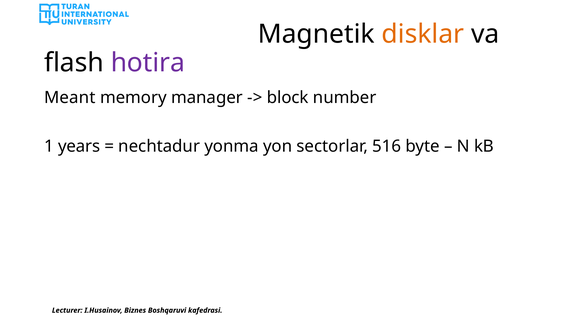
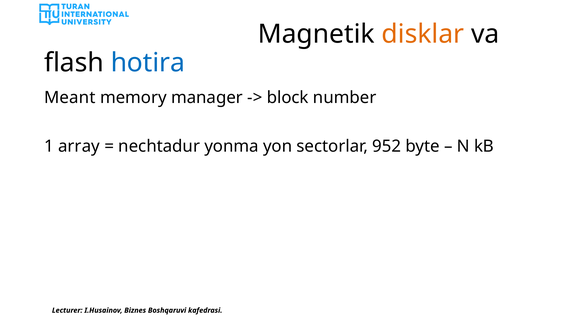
hotira colour: purple -> blue
years: years -> array
516: 516 -> 952
